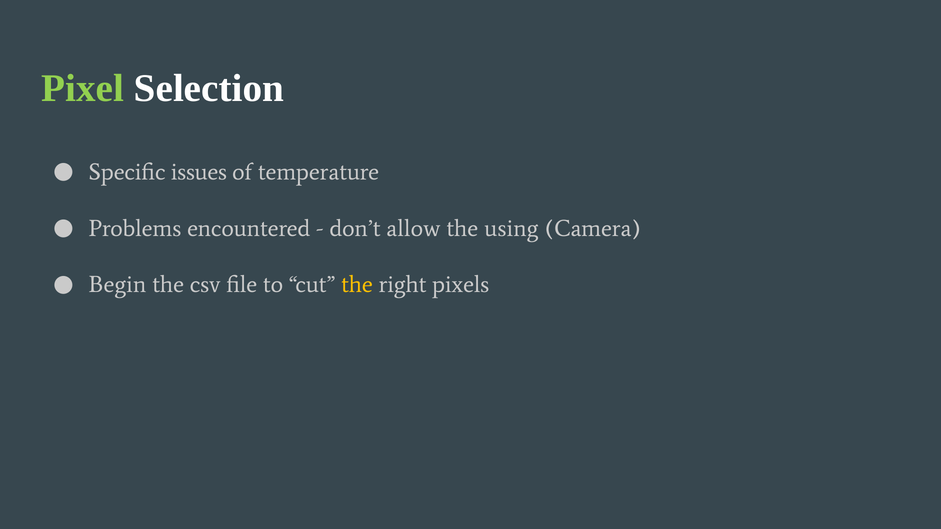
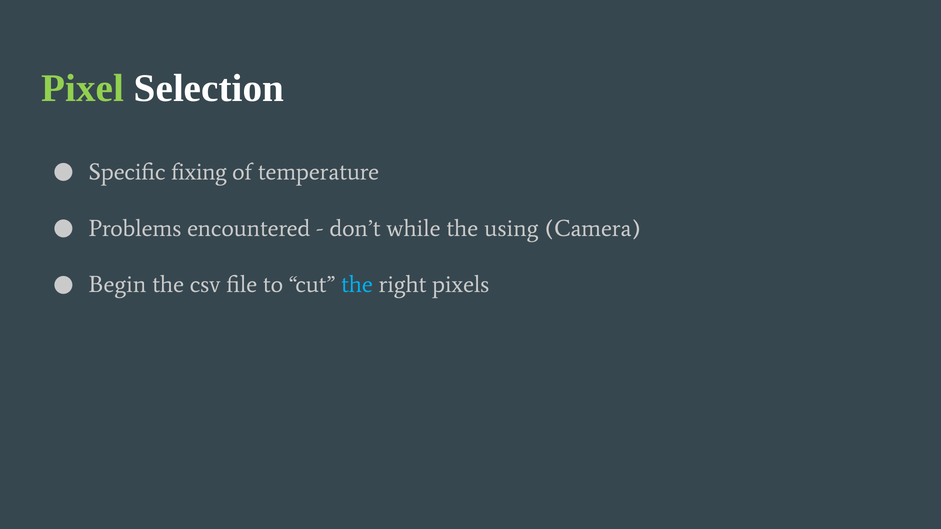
issues: issues -> fixing
allow: allow -> while
the at (357, 285) colour: yellow -> light blue
